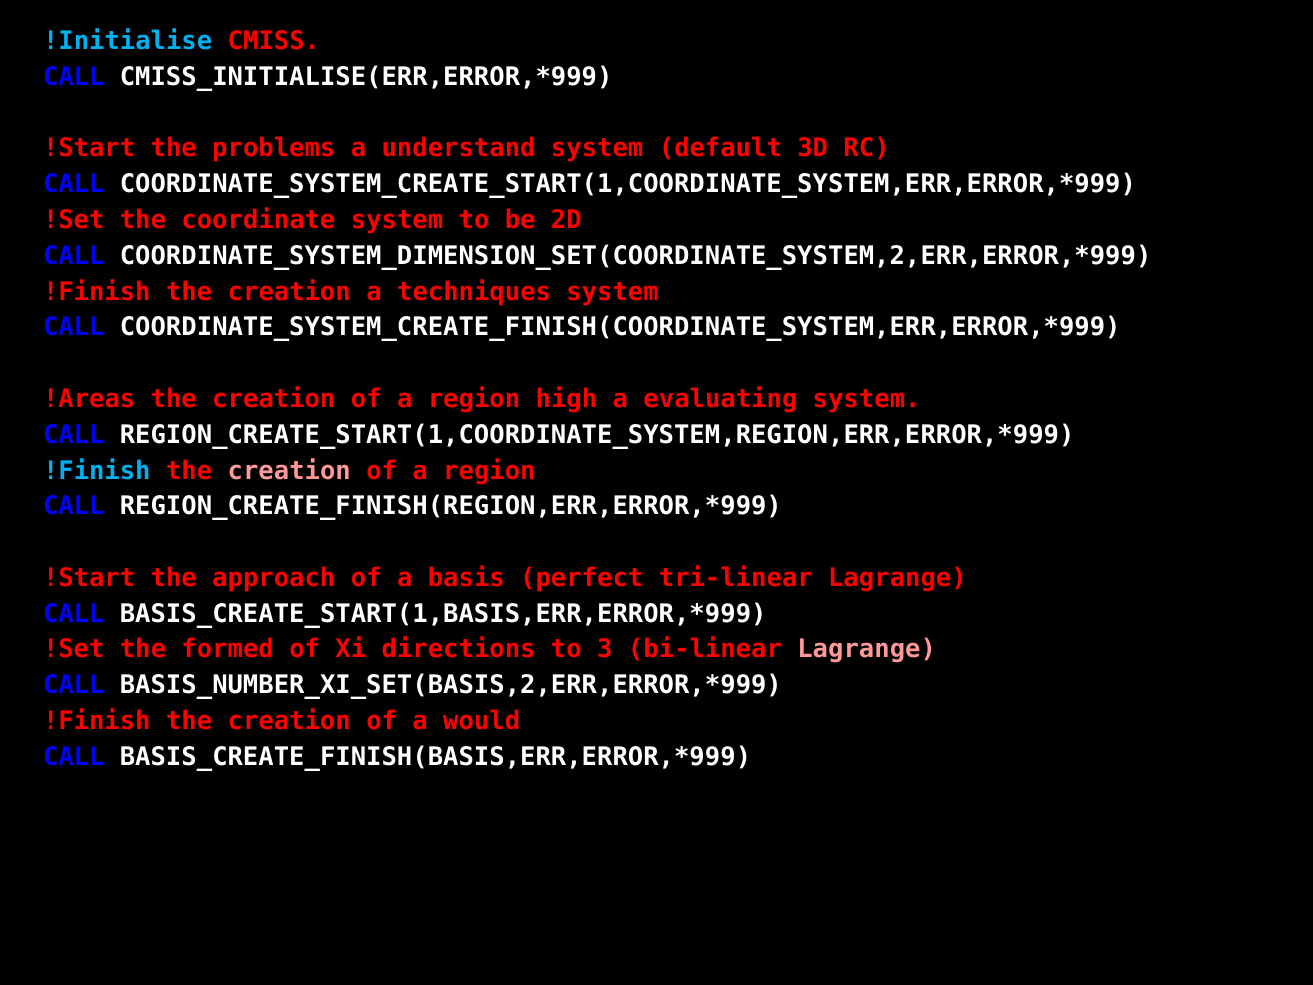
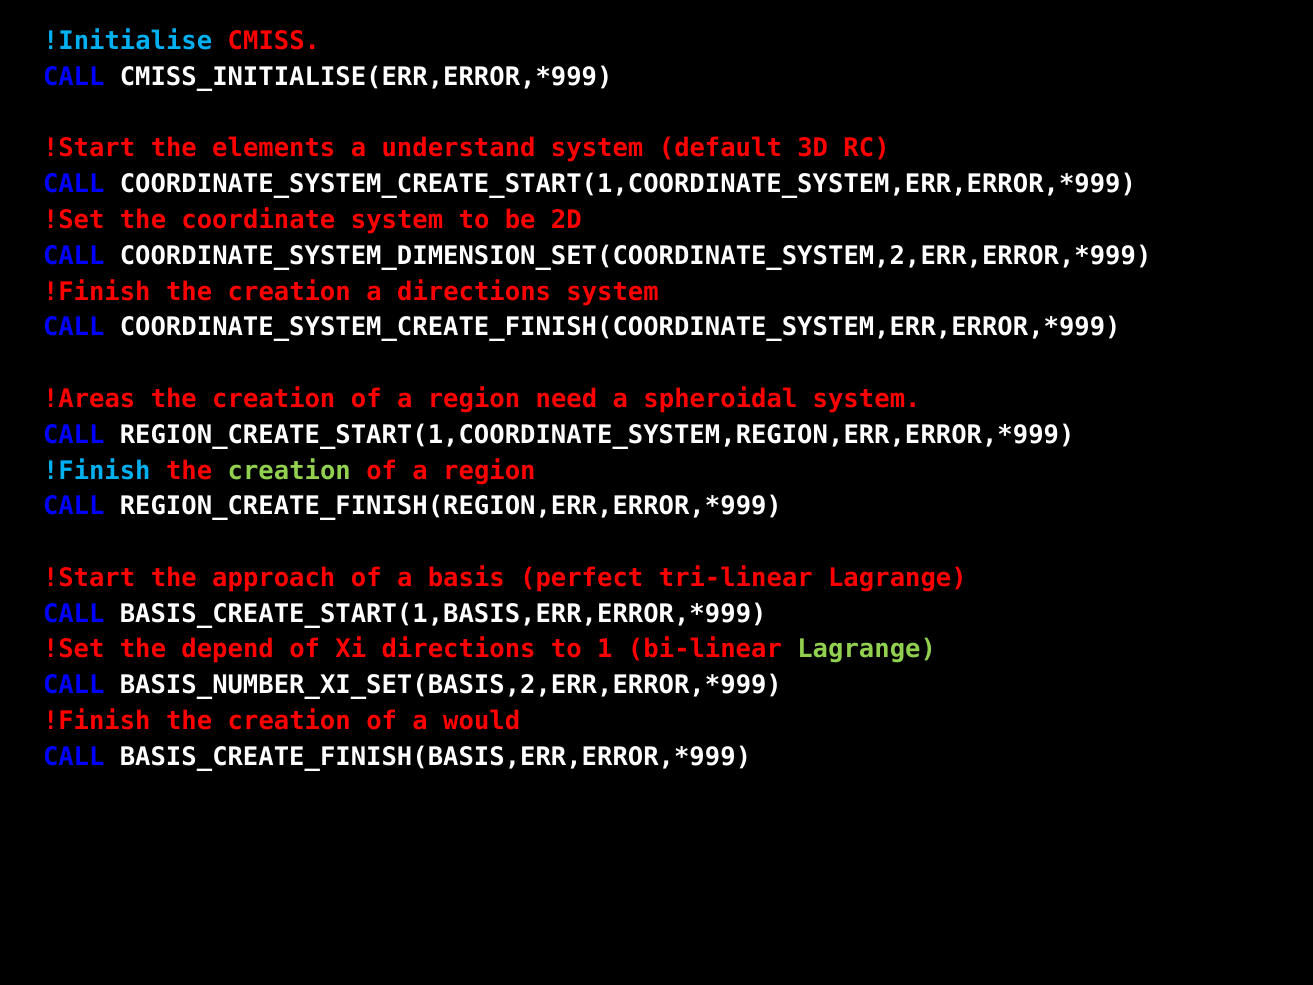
problems: problems -> elements
a techniques: techniques -> directions
high: high -> need
evaluating: evaluating -> spheroidal
creation at (289, 470) colour: pink -> light green
formed: formed -> depend
3: 3 -> 1
Lagrange at (867, 649) colour: pink -> light green
